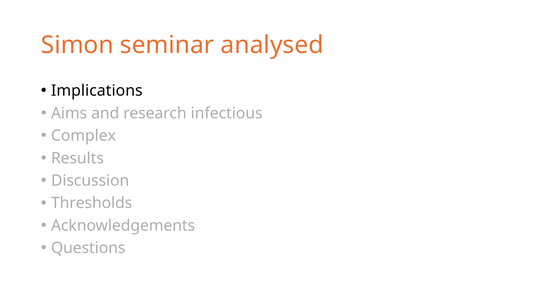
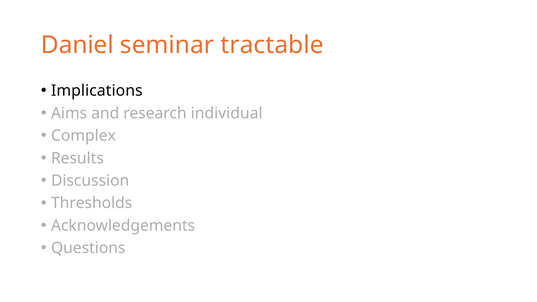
Simon: Simon -> Daniel
analysed: analysed -> tractable
infectious: infectious -> individual
